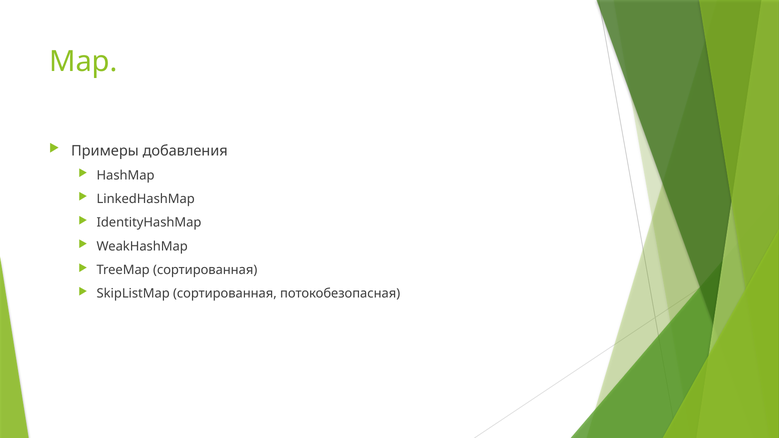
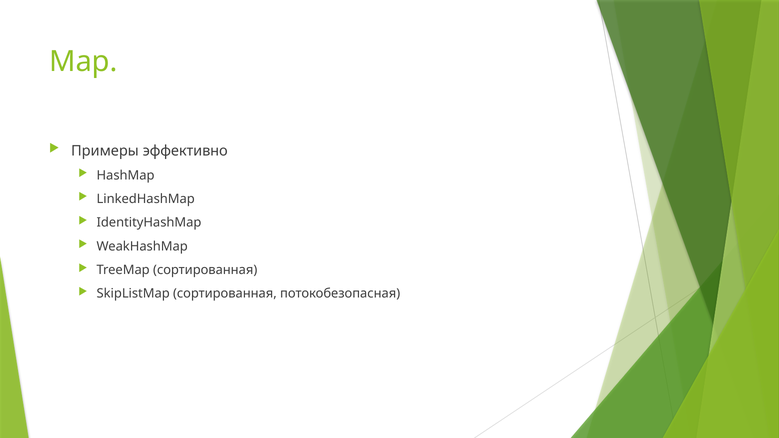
добавления: добавления -> эффективно
